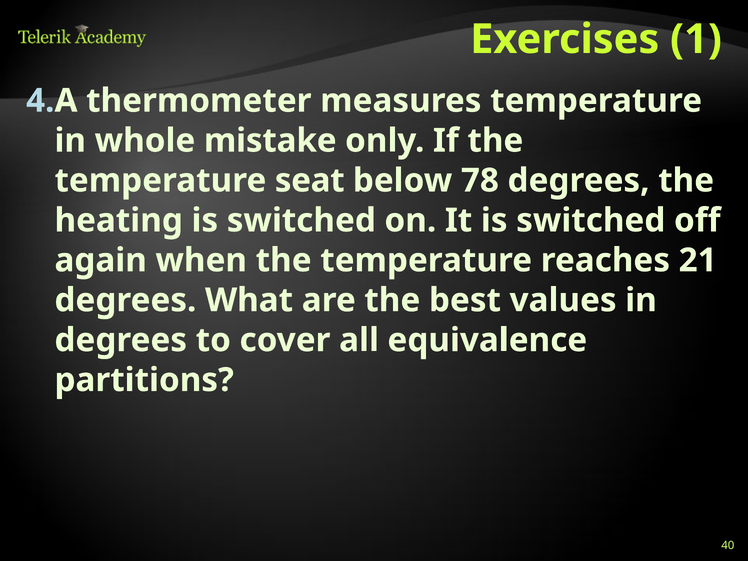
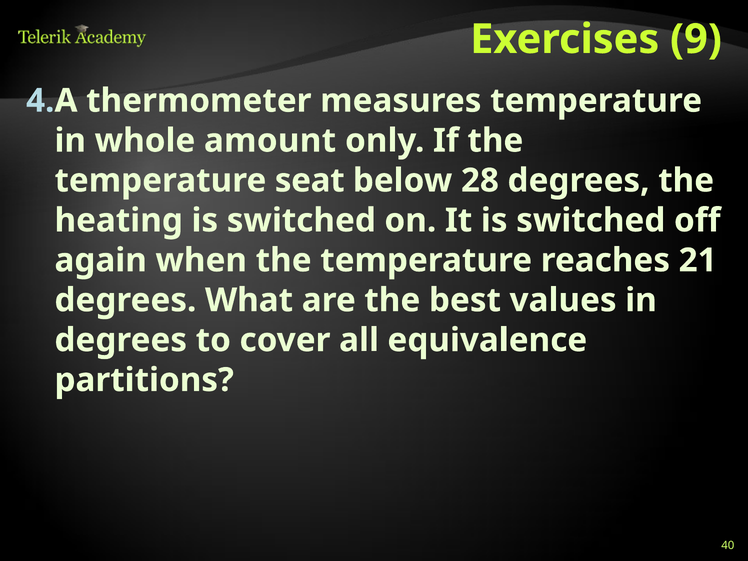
1: 1 -> 9
mistake: mistake -> amount
78: 78 -> 28
